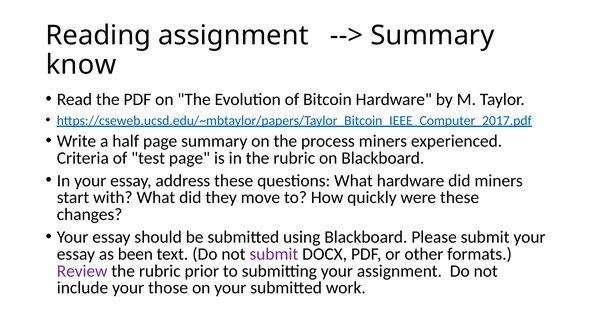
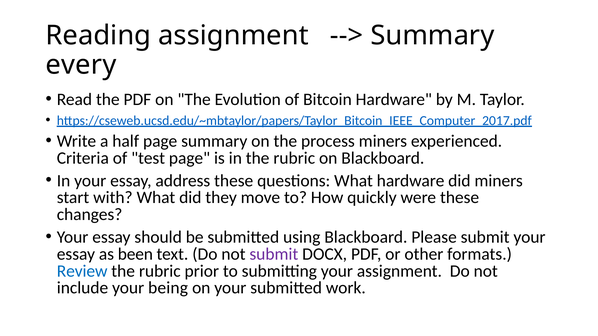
know: know -> every
Review colour: purple -> blue
those: those -> being
